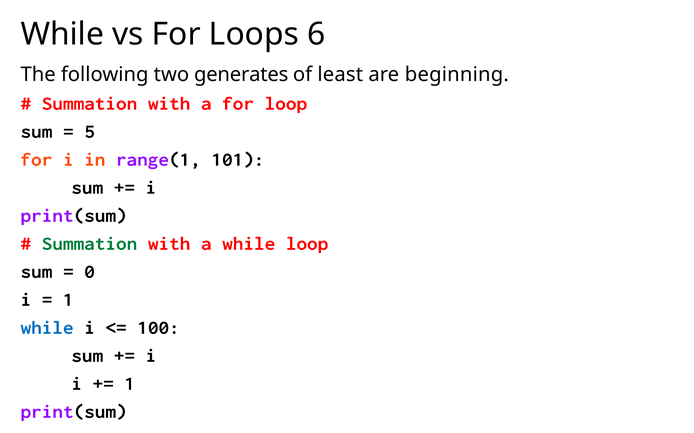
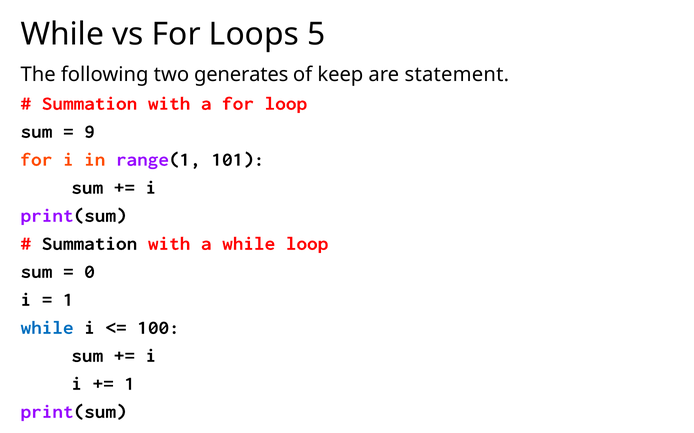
6: 6 -> 5
least: least -> keep
beginning: beginning -> statement
5: 5 -> 9
Summation at (89, 244) colour: green -> black
